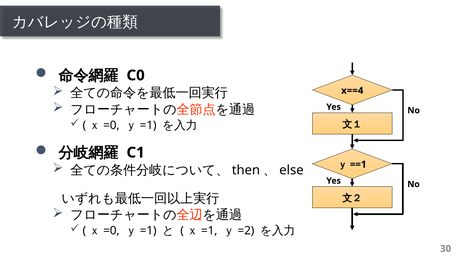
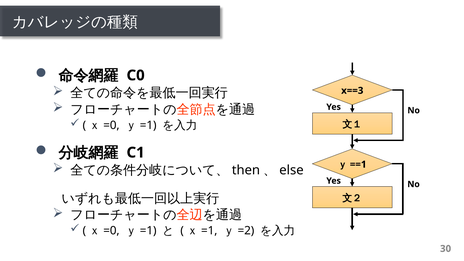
x==4: x==4 -> x==3
